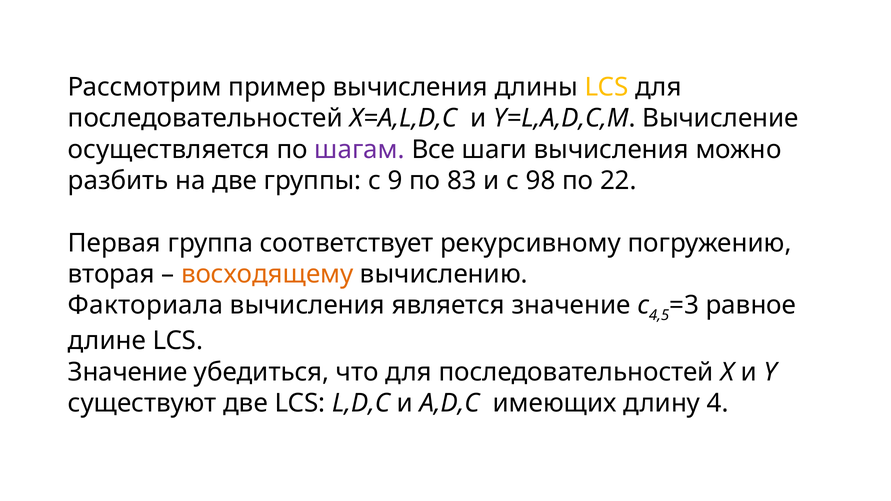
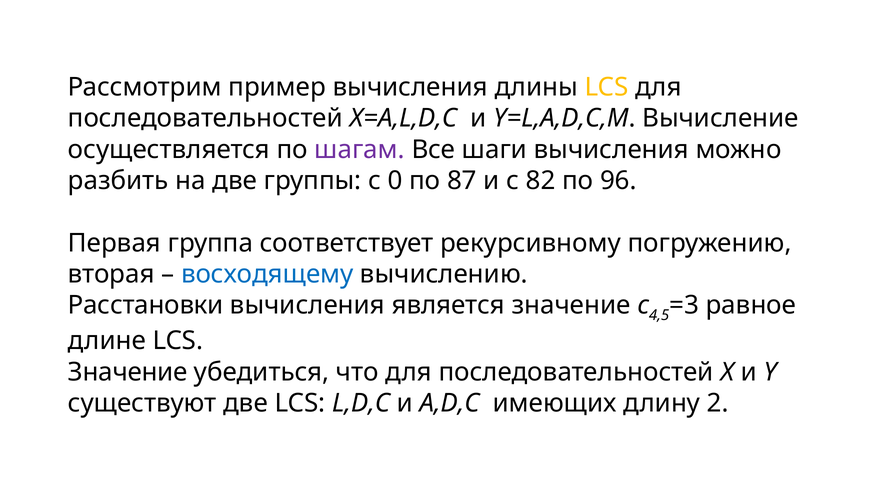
9: 9 -> 0
83: 83 -> 87
98: 98 -> 82
22: 22 -> 96
восходящему colour: orange -> blue
Факториала: Факториала -> Расстановки
4: 4 -> 2
